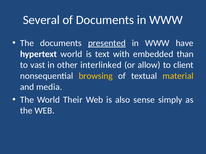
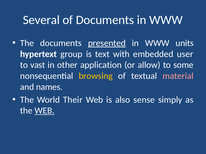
have: have -> units
hypertext world: world -> group
than: than -> user
interlinked: interlinked -> application
client: client -> some
material colour: yellow -> pink
media: media -> names
WEB at (45, 111) underline: none -> present
